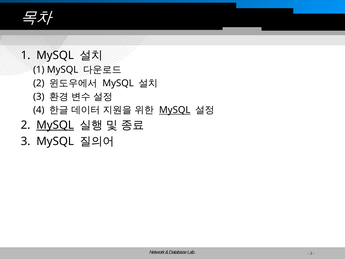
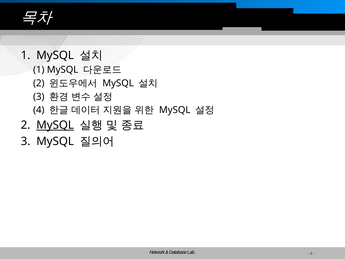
MySQL at (175, 110) underline: present -> none
